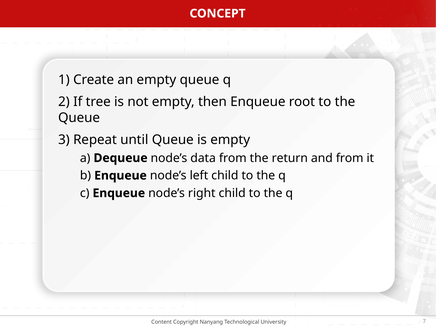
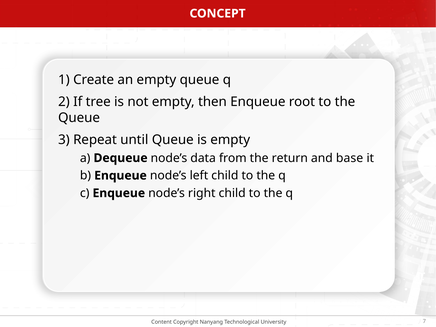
and from: from -> base
